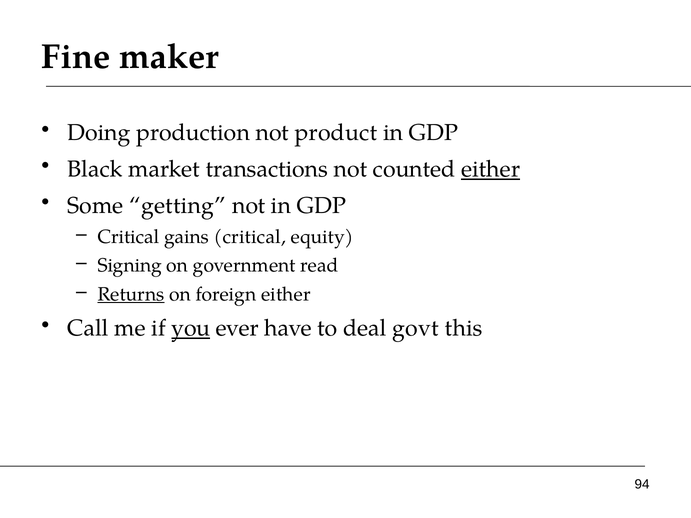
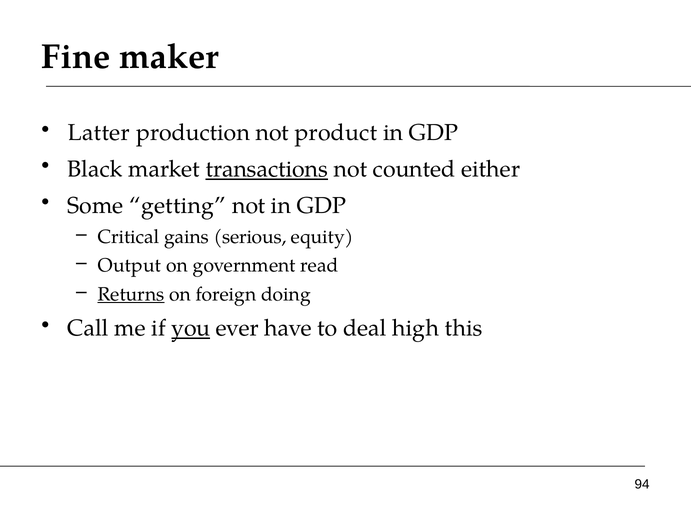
Doing: Doing -> Latter
transactions underline: none -> present
either at (491, 169) underline: present -> none
gains critical: critical -> serious
Signing: Signing -> Output
foreign either: either -> doing
govt: govt -> high
